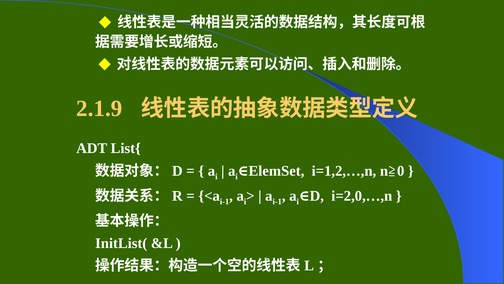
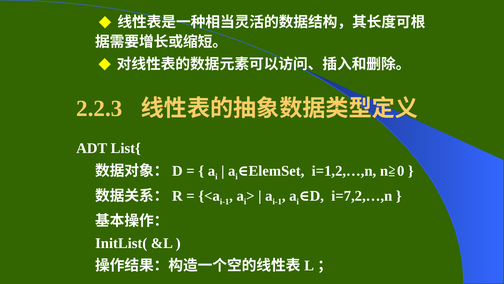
2.1.9: 2.1.9 -> 2.2.3
i=2,0,…,n: i=2,0,…,n -> i=7,2,…,n
